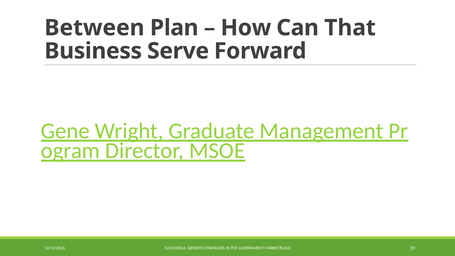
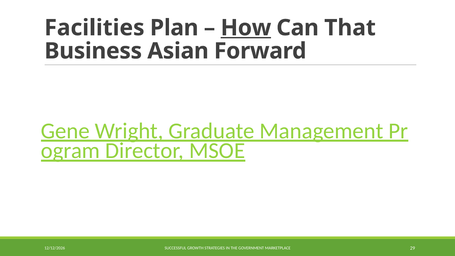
Between: Between -> Facilities
How underline: none -> present
Serve: Serve -> Asian
